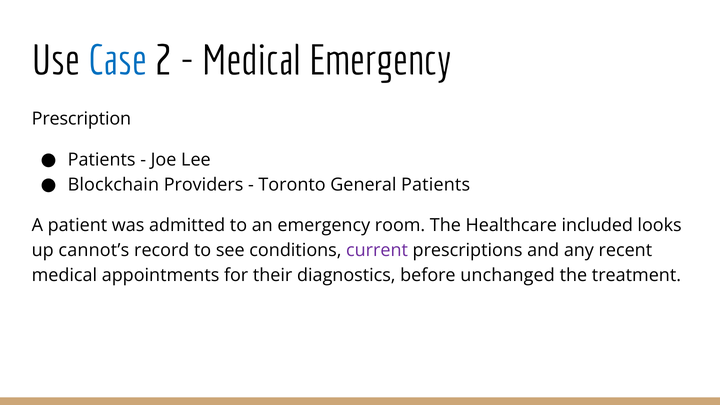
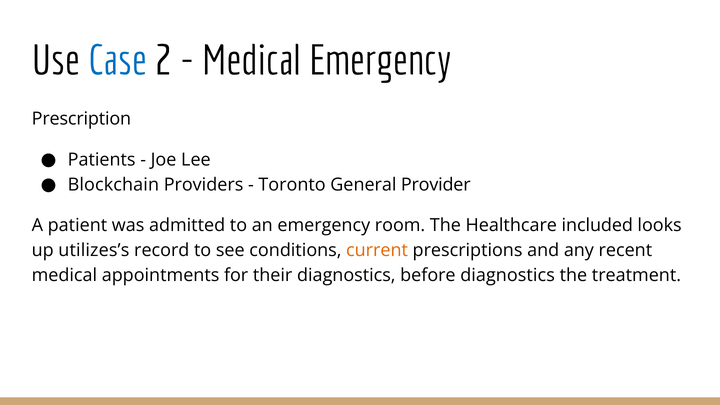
General Patients: Patients -> Provider
cannot’s: cannot’s -> utilizes’s
current colour: purple -> orange
before unchanged: unchanged -> diagnostics
